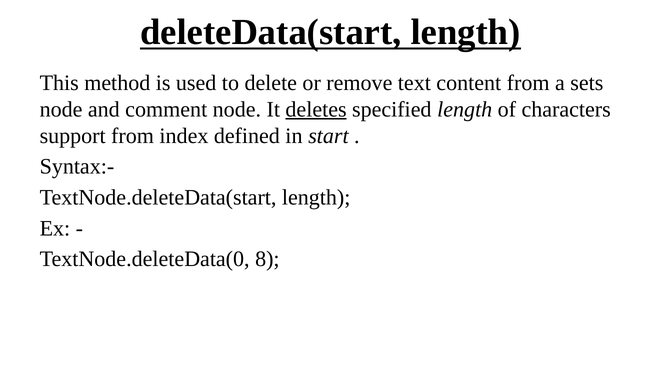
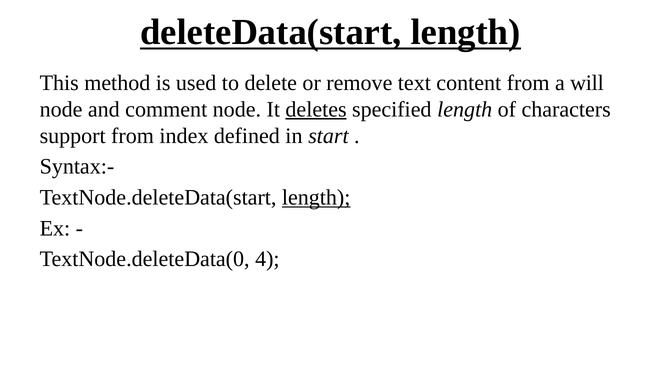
sets: sets -> will
length at (316, 197) underline: none -> present
8: 8 -> 4
